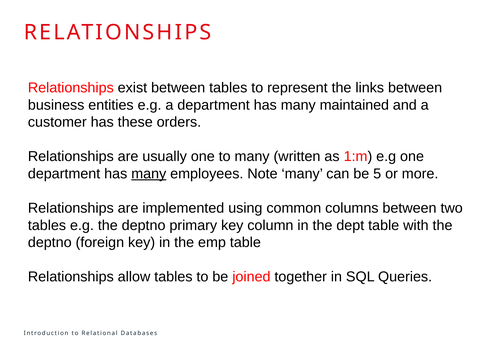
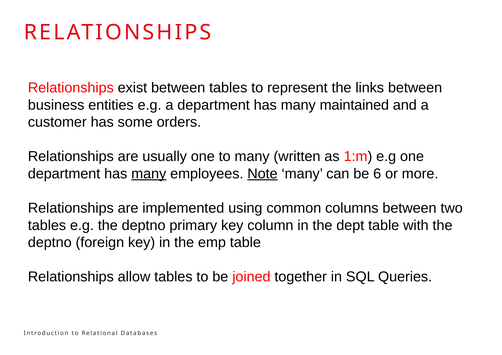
these: these -> some
Note underline: none -> present
5: 5 -> 6
